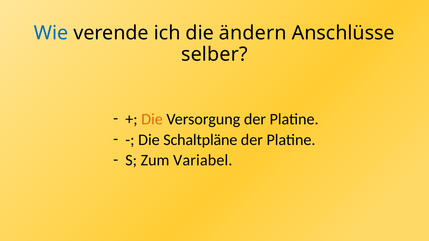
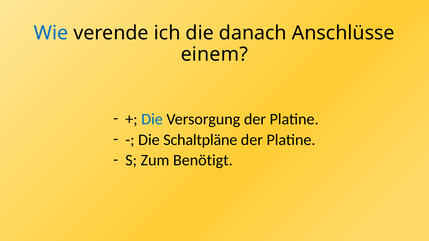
ändern: ändern -> danach
selber: selber -> einem
Die at (152, 119) colour: orange -> blue
Variabel: Variabel -> Benötigt
